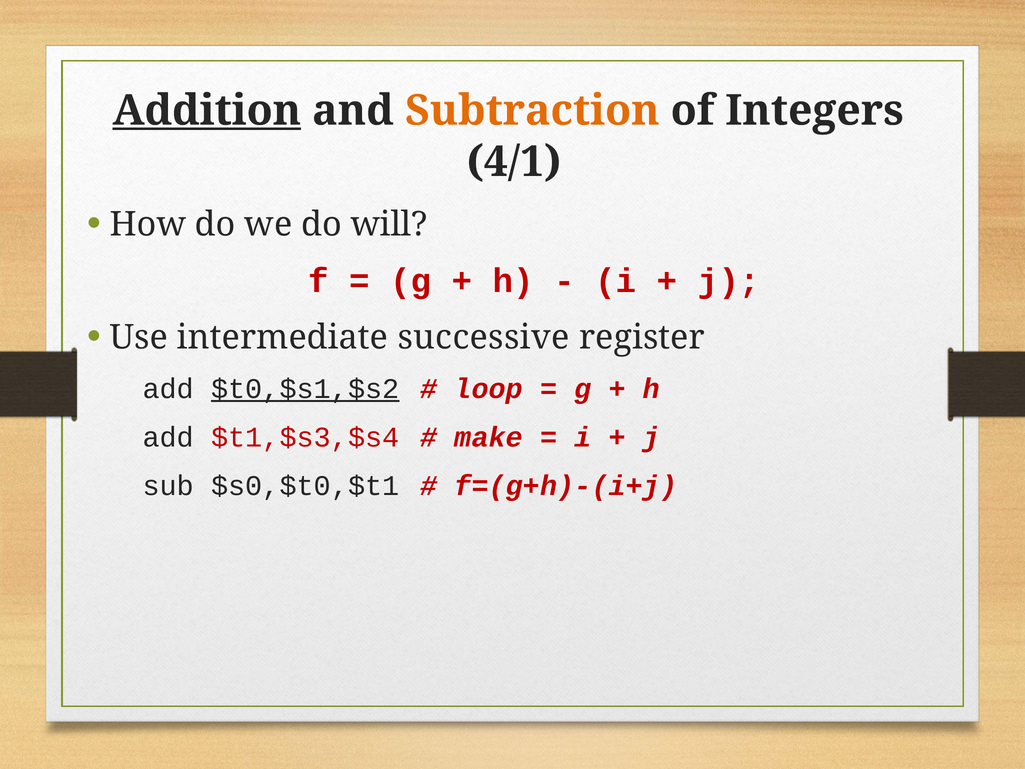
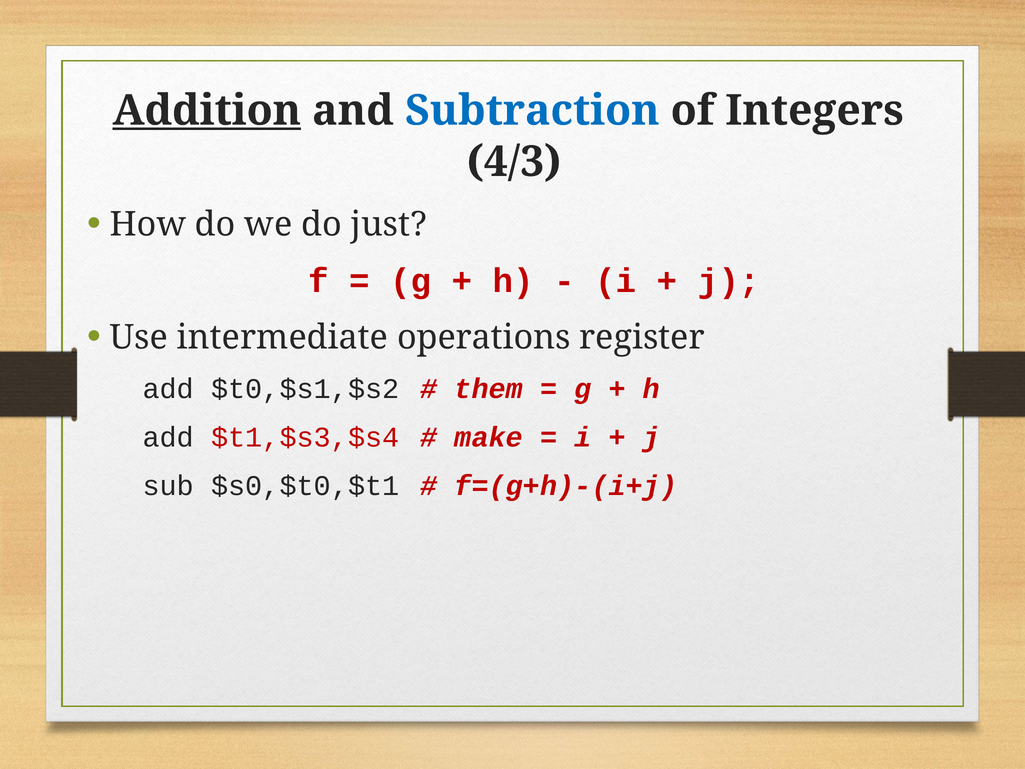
Subtraction colour: orange -> blue
4/1: 4/1 -> 4/3
will: will -> just
successive: successive -> operations
$t0,$s1,$s2 underline: present -> none
loop: loop -> them
